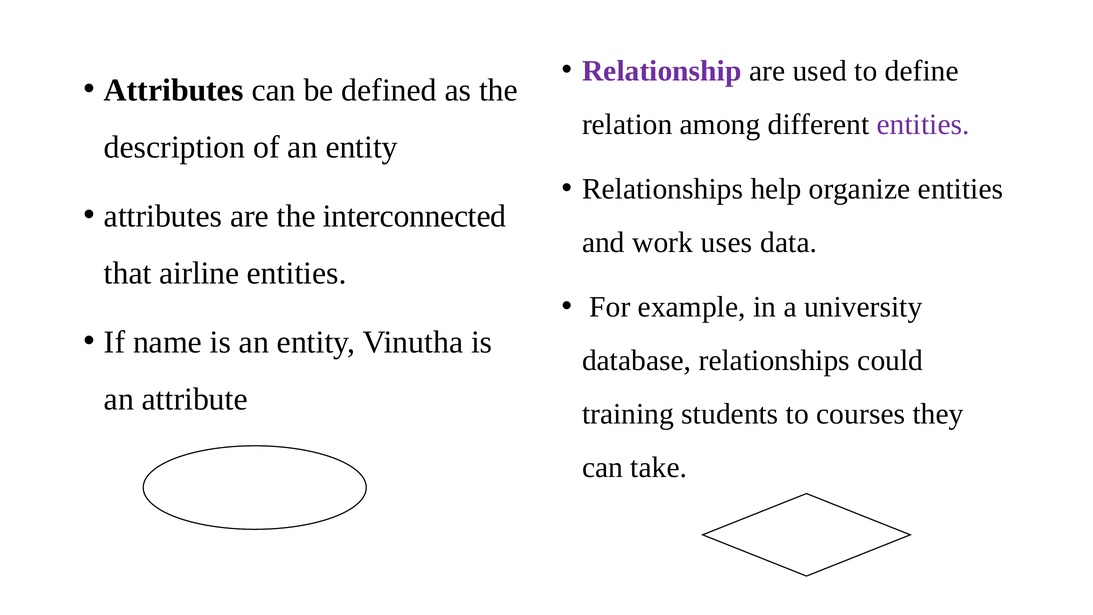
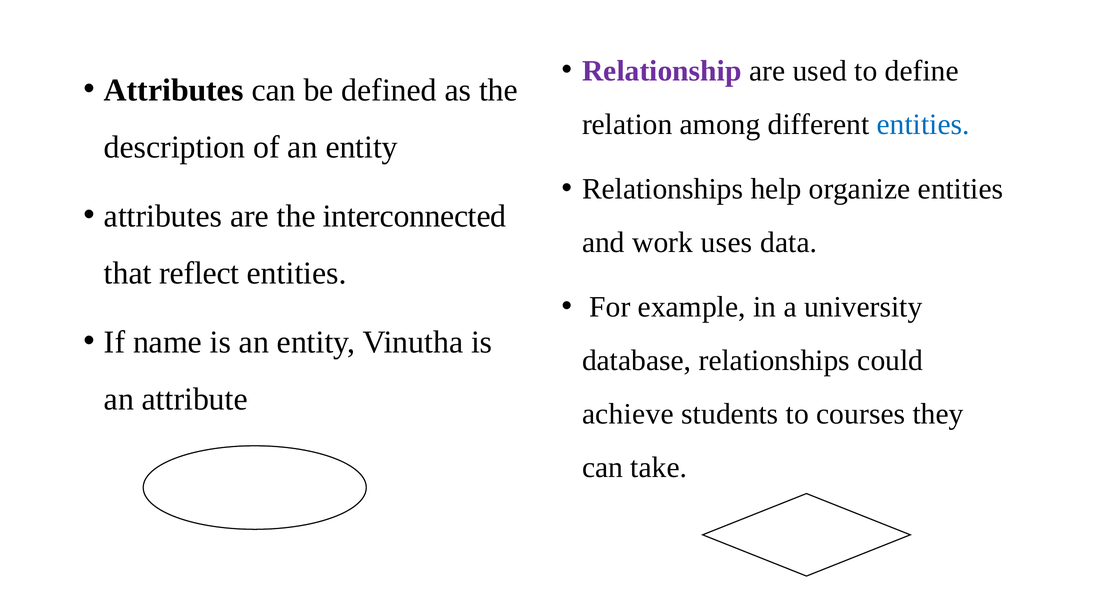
entities at (923, 124) colour: purple -> blue
airline: airline -> reflect
training: training -> achieve
